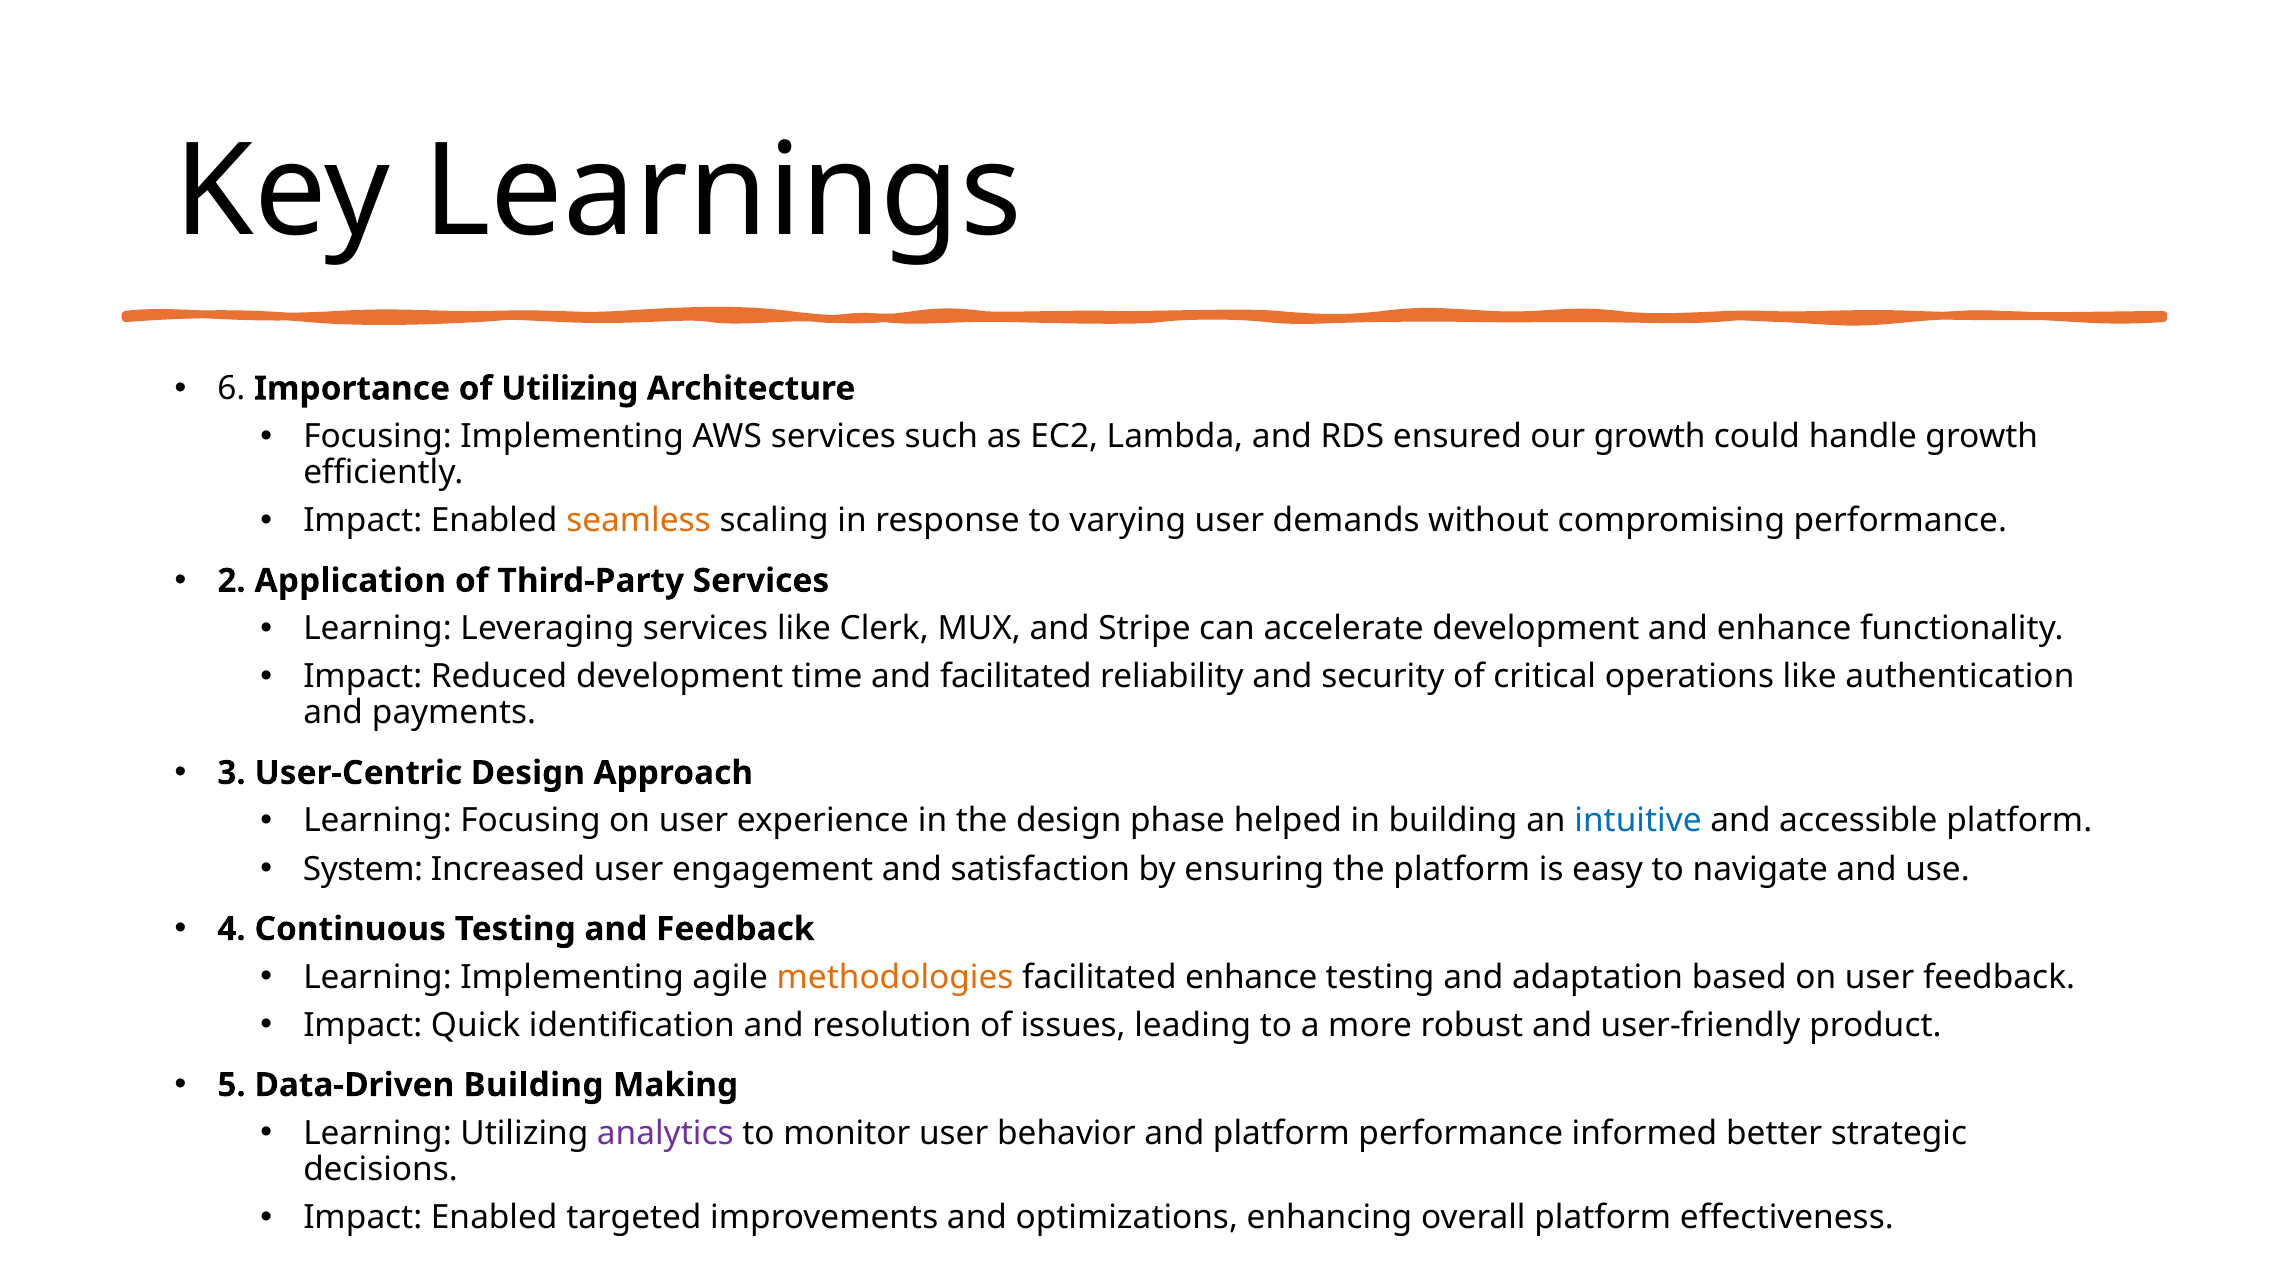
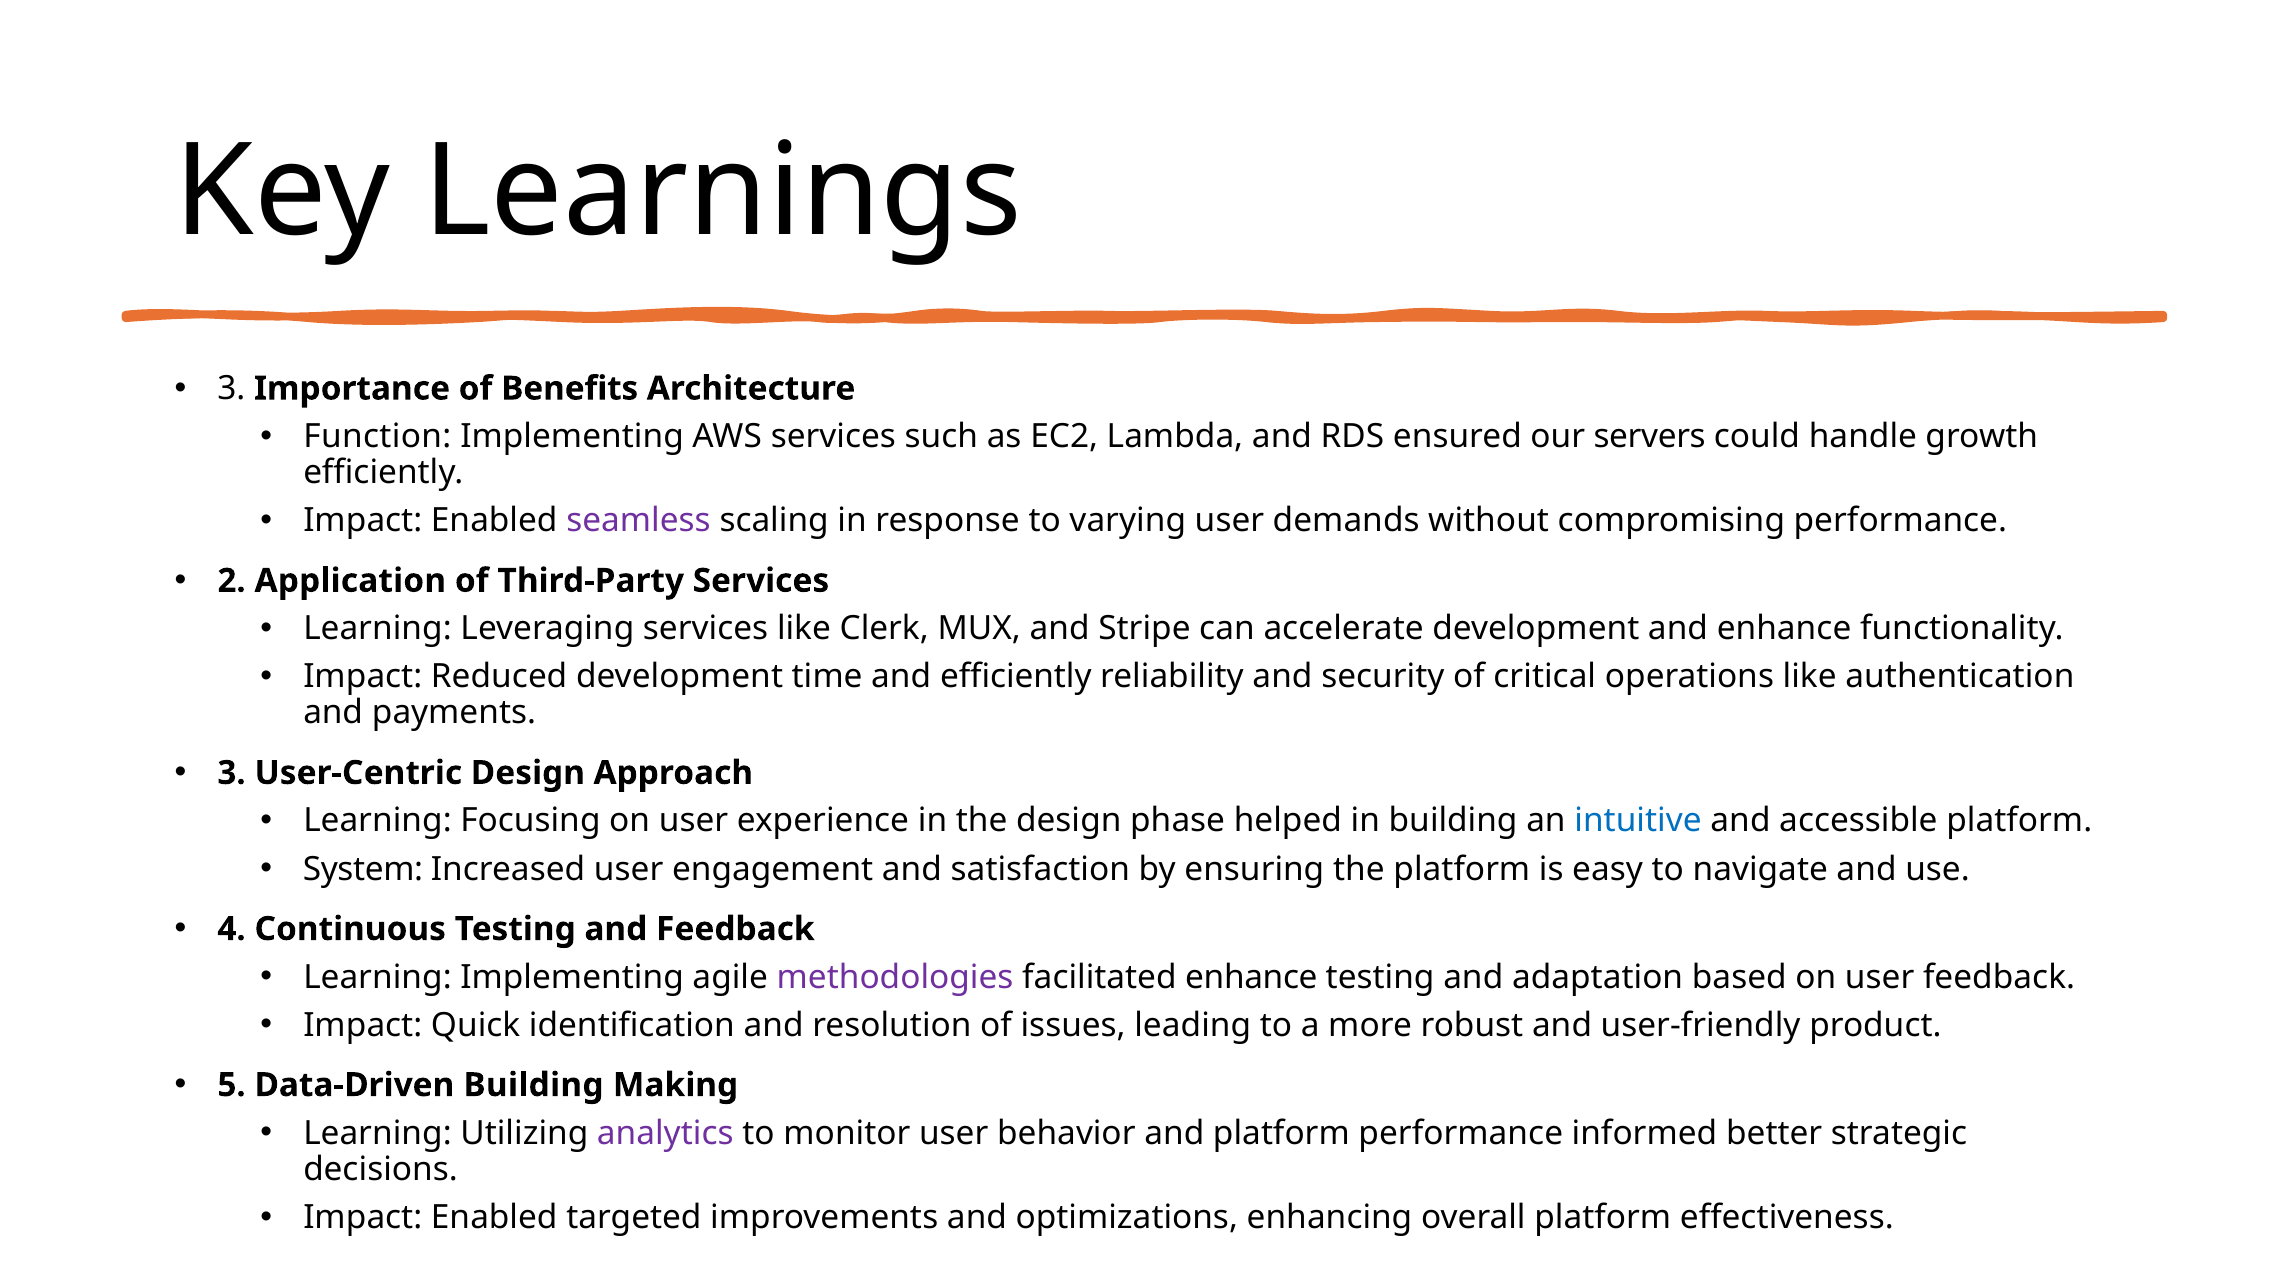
6 at (231, 389): 6 -> 3
of Utilizing: Utilizing -> Benefits
Focusing at (378, 437): Focusing -> Function
our growth: growth -> servers
seamless colour: orange -> purple
and facilitated: facilitated -> efficiently
methodologies colour: orange -> purple
